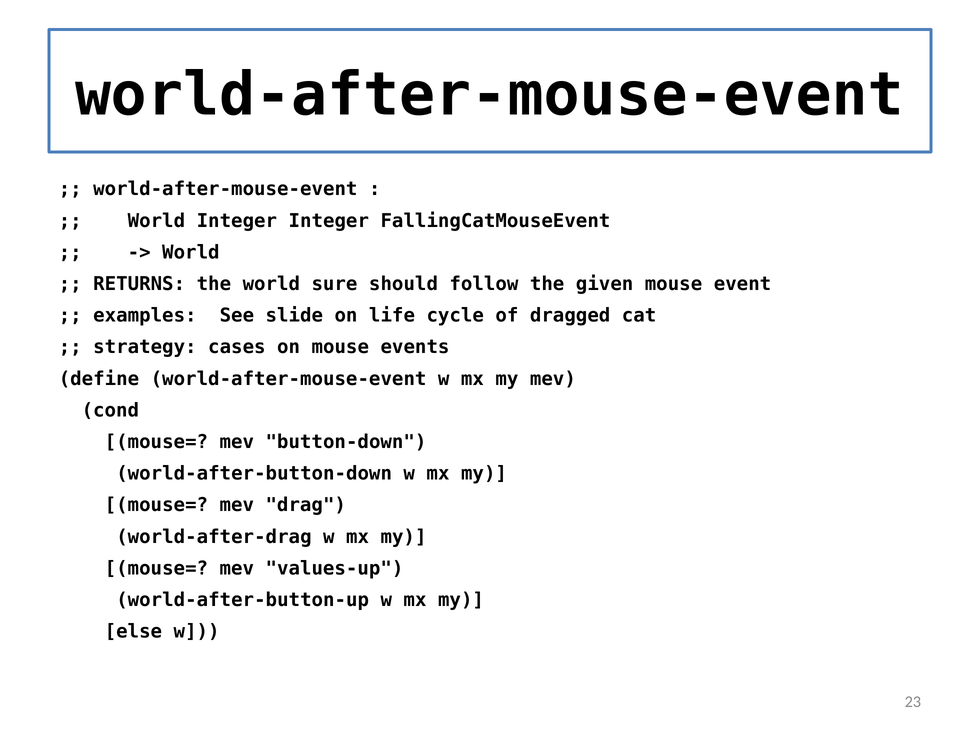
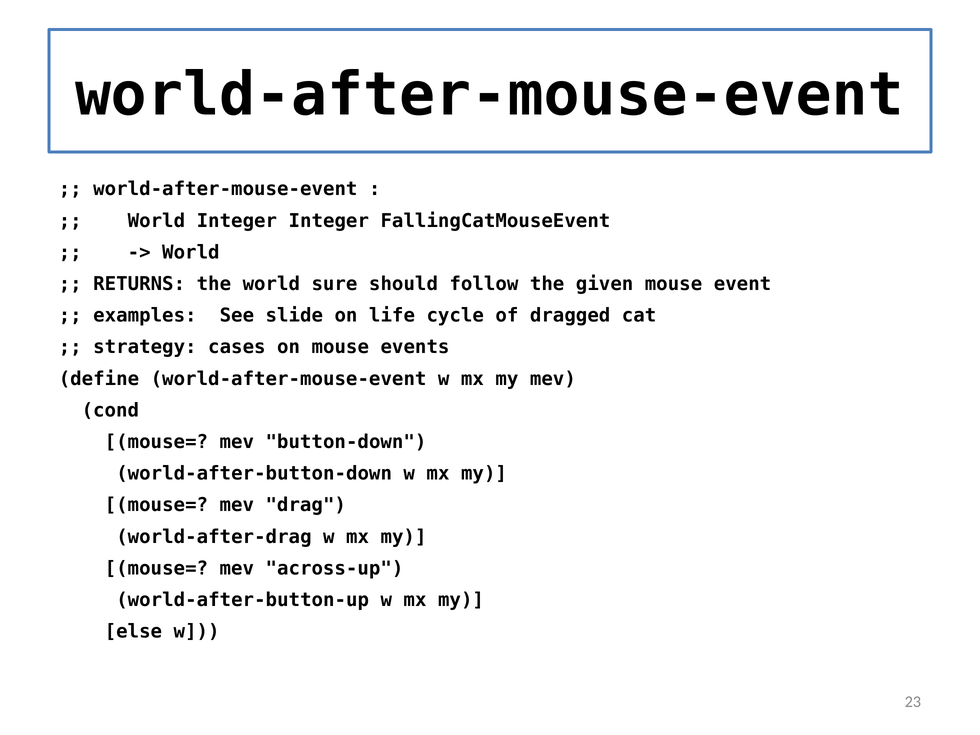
values-up: values-up -> across-up
